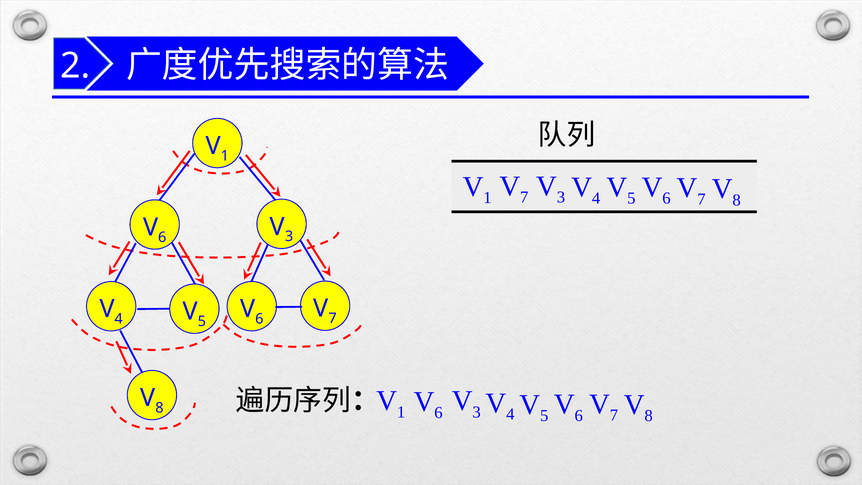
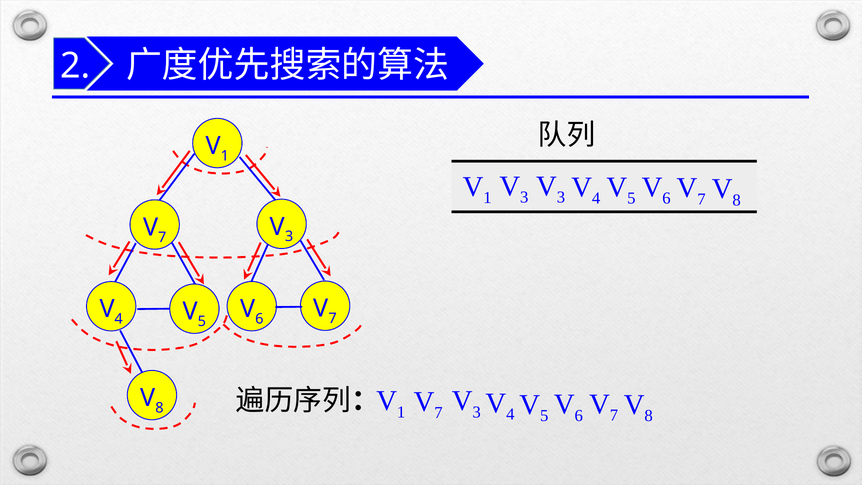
7 at (524, 197): 7 -> 3
6 at (162, 237): 6 -> 7
6 at (439, 413): 6 -> 7
